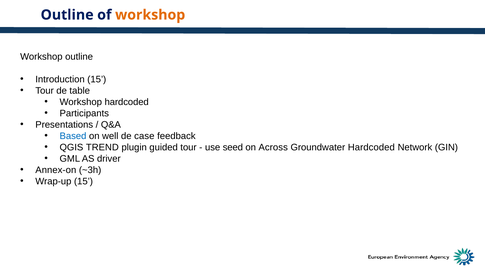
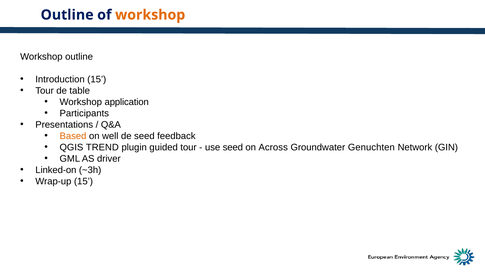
Workshop hardcoded: hardcoded -> application
Based colour: blue -> orange
de case: case -> seed
Groundwater Hardcoded: Hardcoded -> Genuchten
Annex-on: Annex-on -> Linked-on
